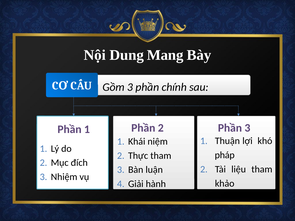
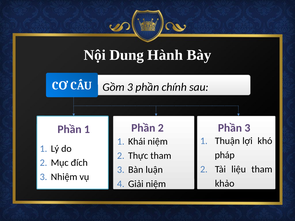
Mang: Mang -> Hành
Giải hành: hành -> niệm
